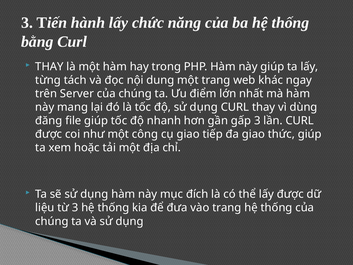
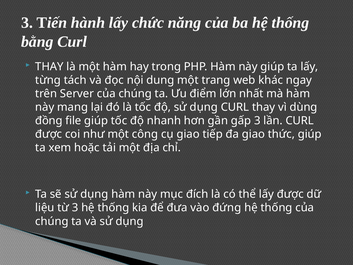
đăng: đăng -> đồng
vào trang: trang -> đứng
